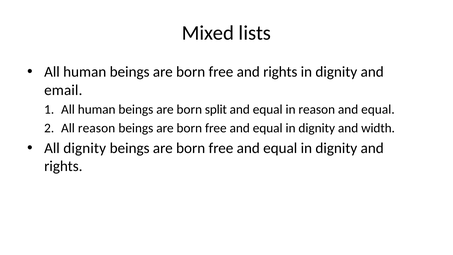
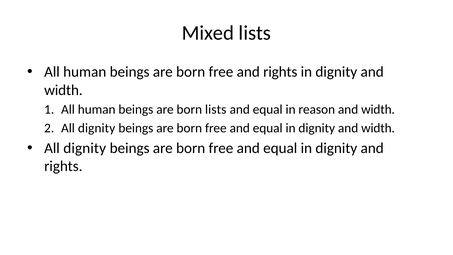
email at (63, 90): email -> width
born split: split -> lists
equal at (378, 109): equal -> width
reason at (97, 128): reason -> dignity
